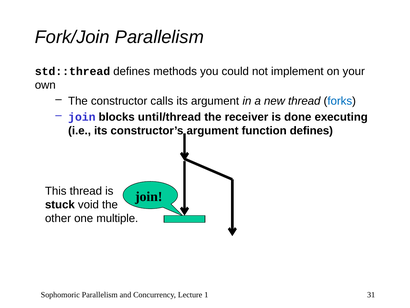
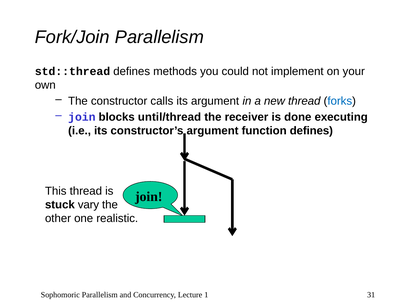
void: void -> vary
multiple: multiple -> realistic
